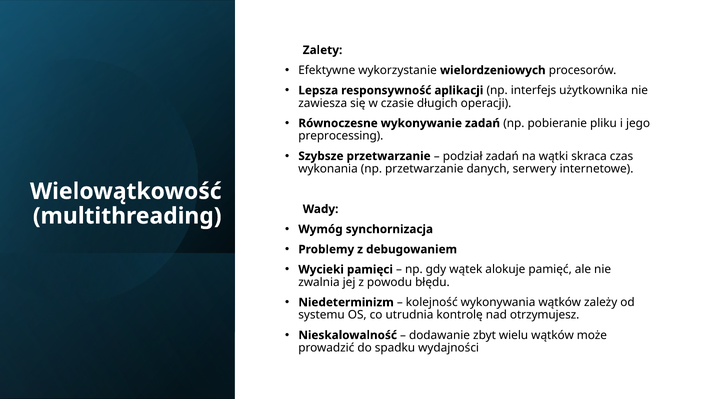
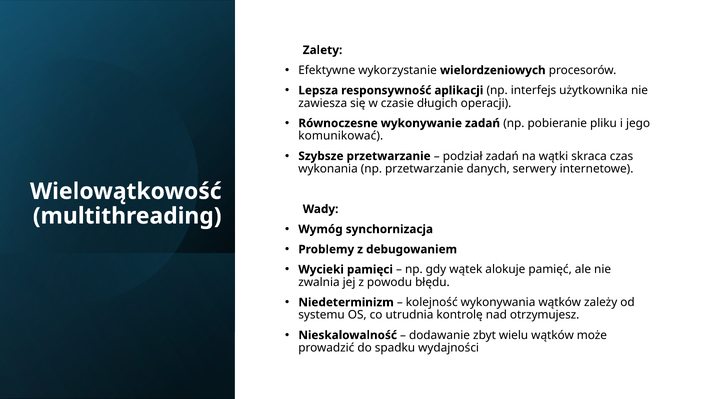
preprocessing: preprocessing -> komunikować
